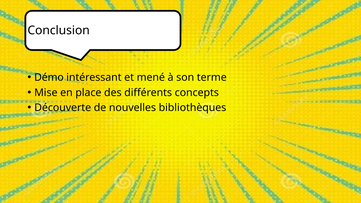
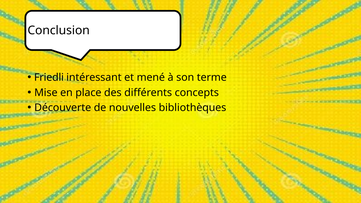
Démo: Démo -> Friedli
